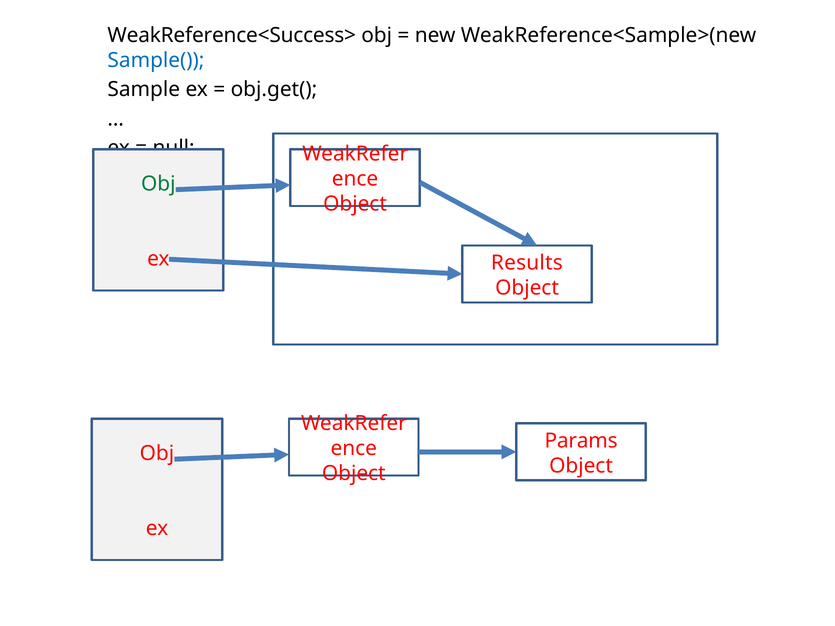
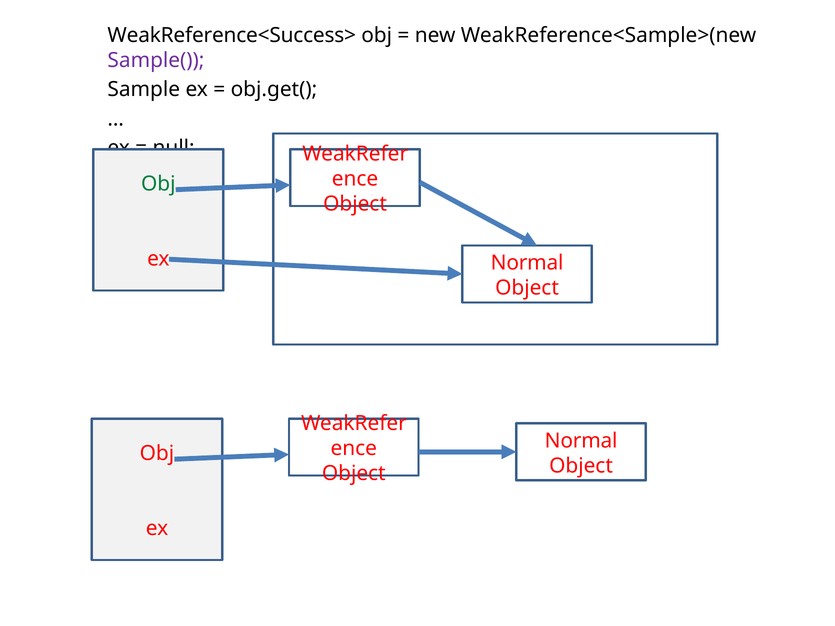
Sample( colour: blue -> purple
Results at (527, 263): Results -> Normal
Params at (581, 441): Params -> Normal
